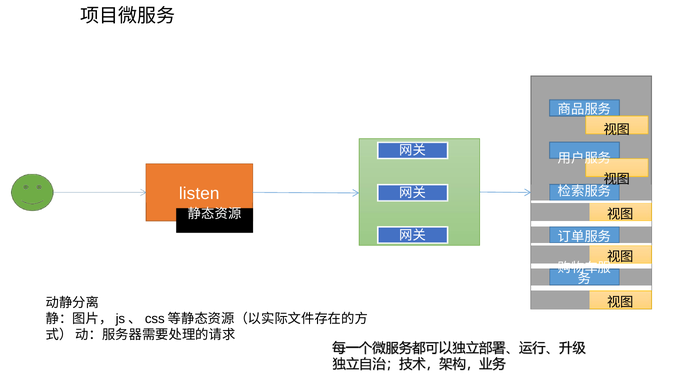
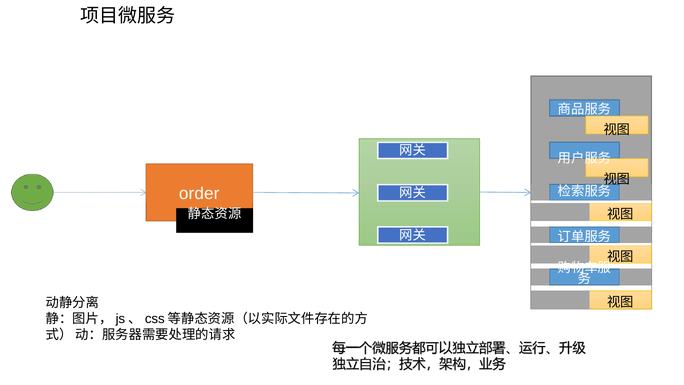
listen: listen -> order
